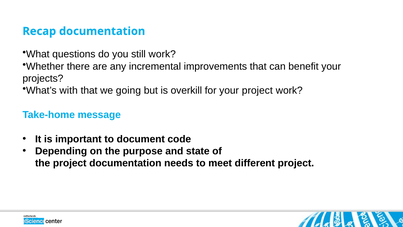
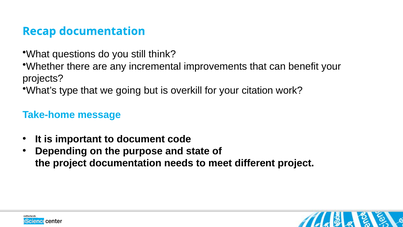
still work: work -> think
with: with -> type
your project: project -> citation
